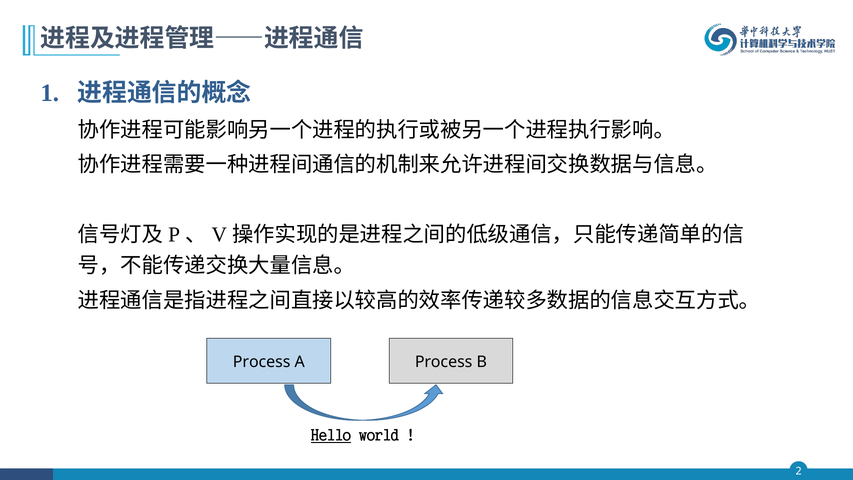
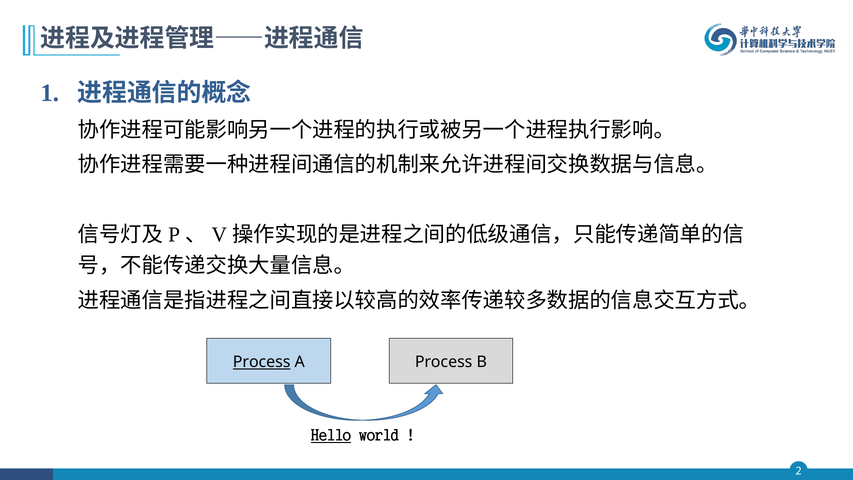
Process at (262, 362) underline: none -> present
